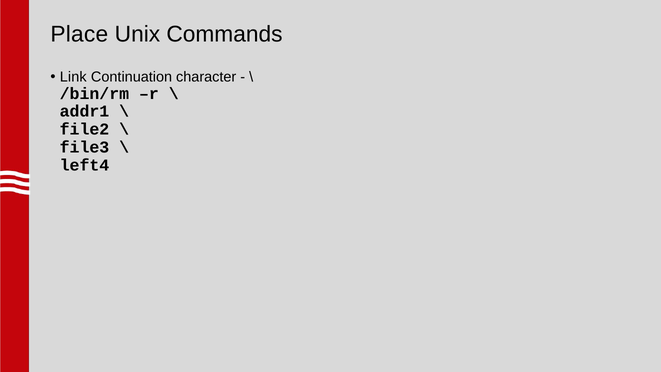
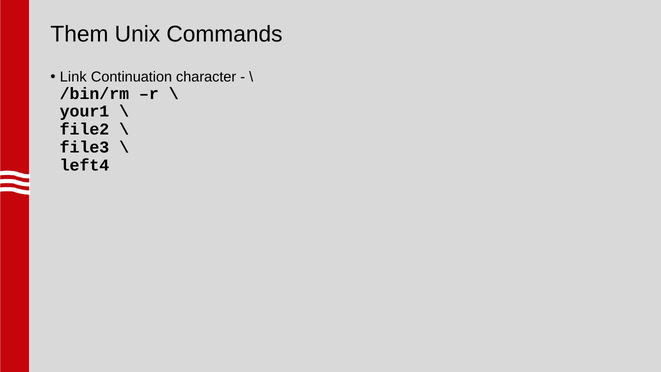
Place: Place -> Them
addr1: addr1 -> your1
